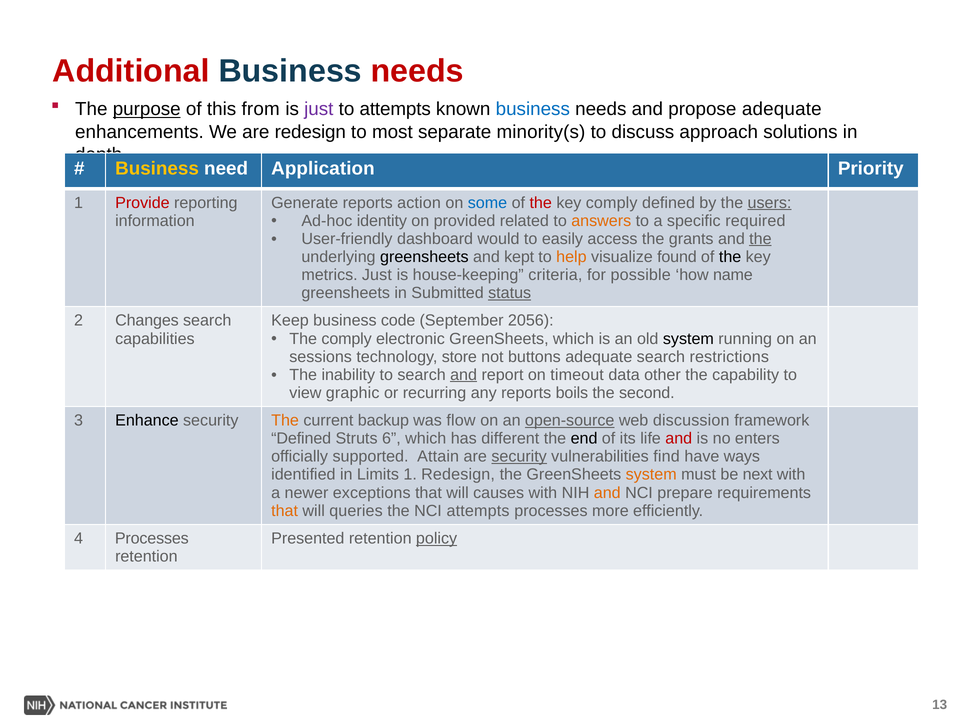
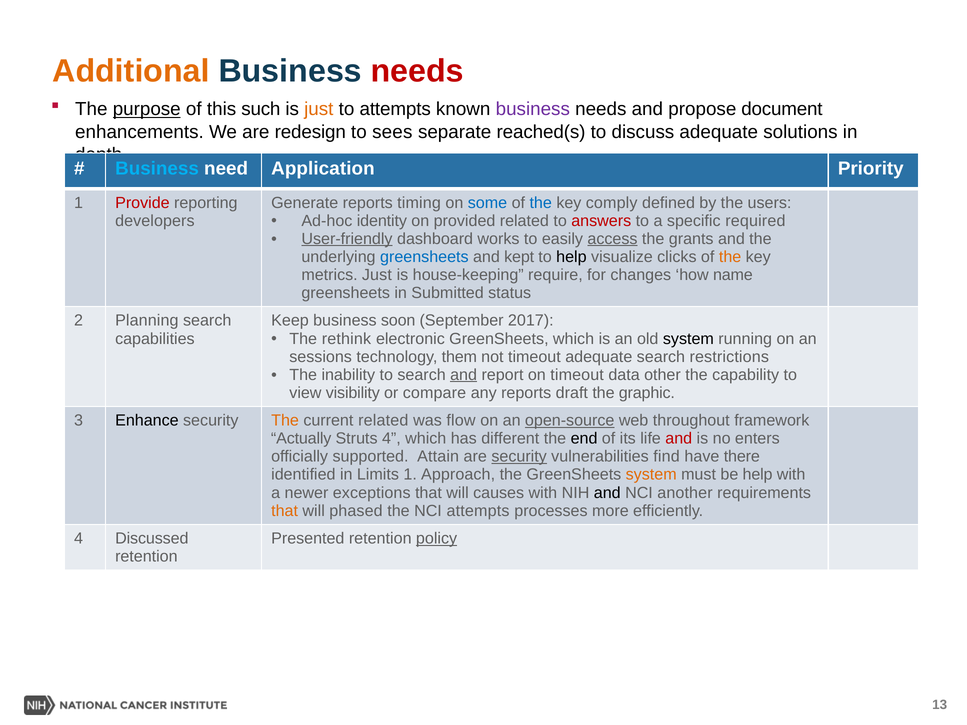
Additional colour: red -> orange
from: from -> such
just at (319, 109) colour: purple -> orange
business at (533, 109) colour: blue -> purple
propose adequate: adequate -> document
most: most -> sees
minority(s: minority(s -> reached(s
discuss approach: approach -> adequate
Business at (157, 169) colour: yellow -> light blue
action: action -> timing
the at (541, 203) colour: red -> blue
users underline: present -> none
information: information -> developers
answers colour: orange -> red
User-friendly underline: none -> present
would: would -> works
access underline: none -> present
the at (760, 239) underline: present -> none
greensheets at (424, 257) colour: black -> blue
help at (571, 257) colour: orange -> black
found: found -> clicks
the at (730, 257) colour: black -> orange
criteria: criteria -> require
possible: possible -> changes
status underline: present -> none
Changes: Changes -> Planning
code: code -> soon
2056: 2056 -> 2017
The comply: comply -> rethink
store: store -> them
not buttons: buttons -> timeout
graphic: graphic -> visibility
recurring: recurring -> compare
boils: boils -> draft
second: second -> graphic
current backup: backup -> related
discussion: discussion -> throughout
Defined at (301, 439): Defined -> Actually
Struts 6: 6 -> 4
ways: ways -> there
1 Redesign: Redesign -> Approach
be next: next -> help
and at (607, 493) colour: orange -> black
prepare: prepare -> another
queries: queries -> phased
4 Processes: Processes -> Discussed
